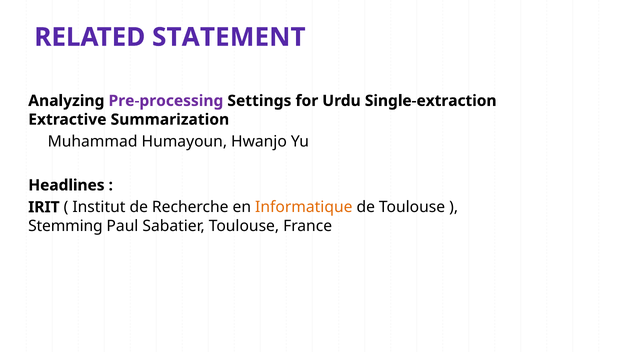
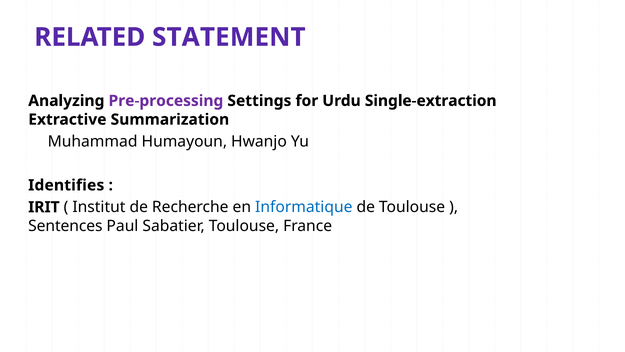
Headlines: Headlines -> Identifies
Informatique colour: orange -> blue
Stemming: Stemming -> Sentences
